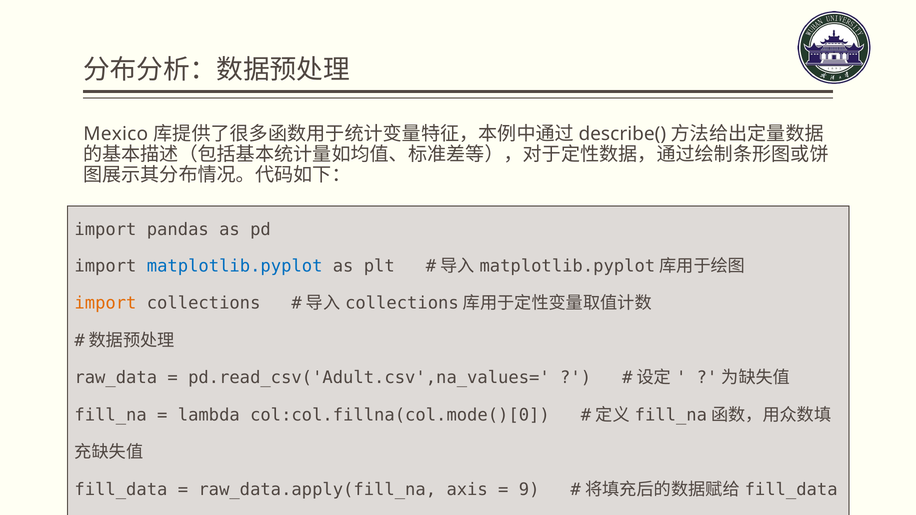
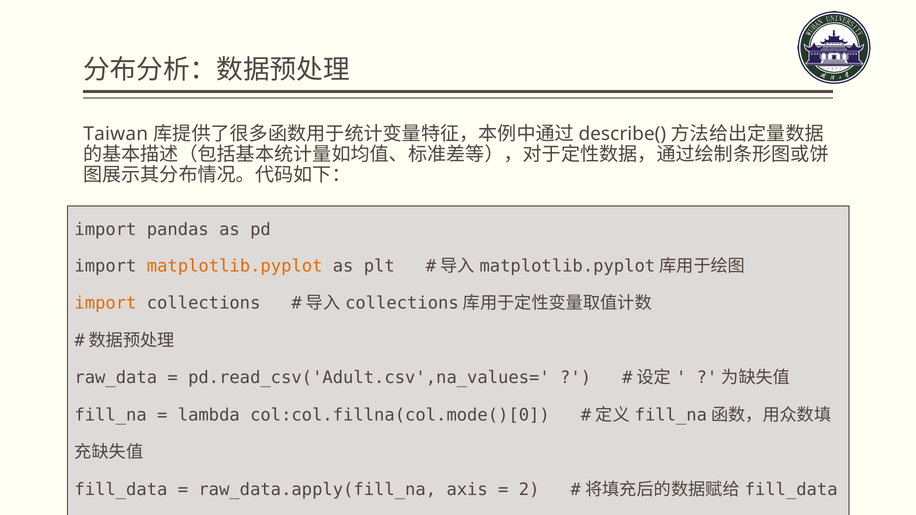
Mexico: Mexico -> Taiwan
matplotlib.pyplot colour: blue -> orange
9: 9 -> 2
